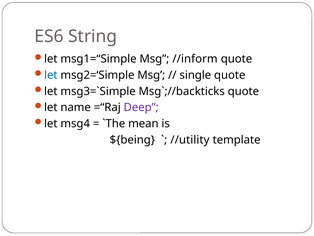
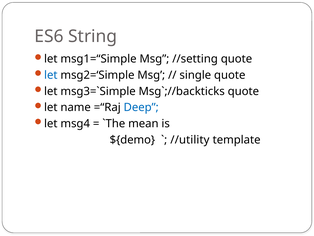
//inform: //inform -> //setting
Deep colour: purple -> blue
${being: ${being -> ${demo
